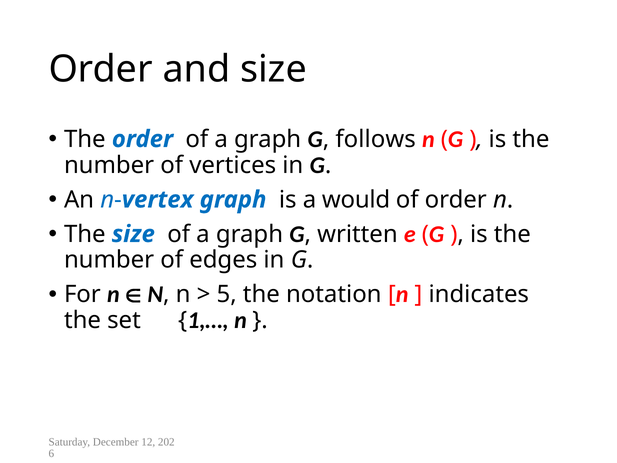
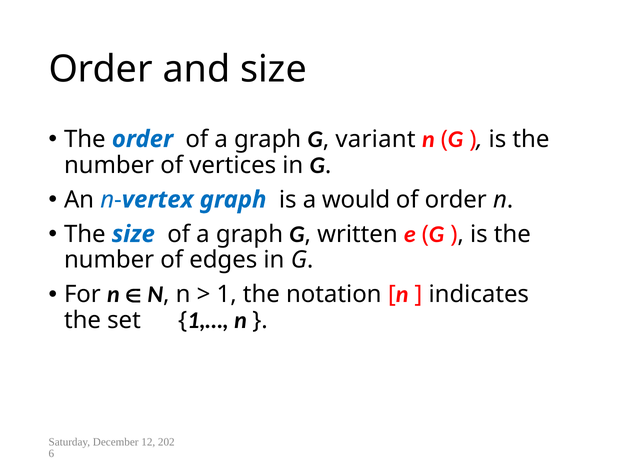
follows: follows -> variant
5: 5 -> 1
